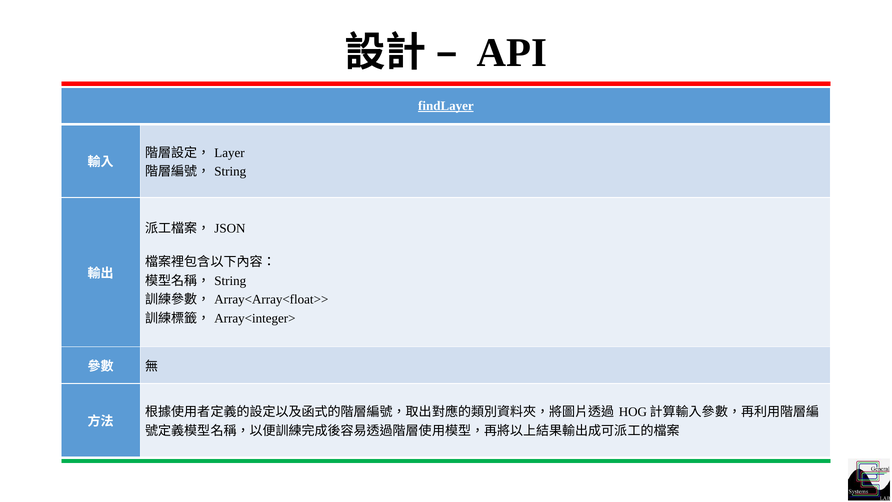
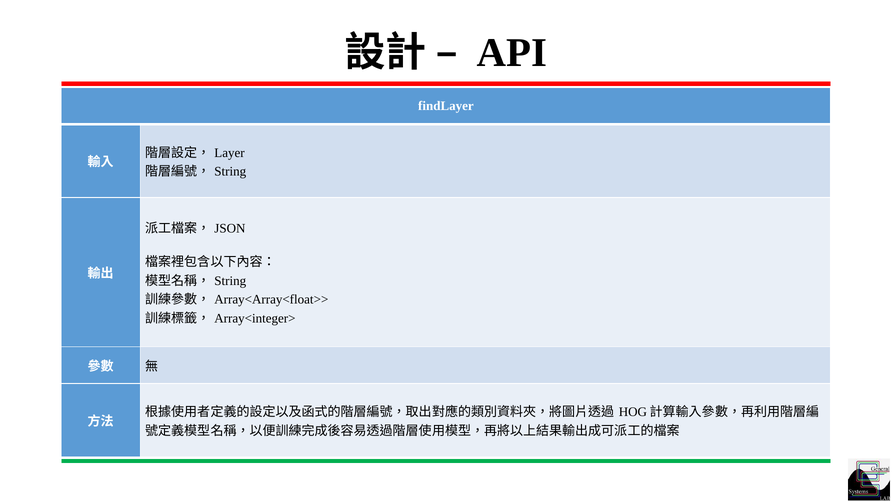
findLayer underline: present -> none
